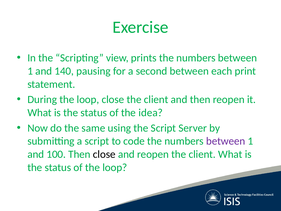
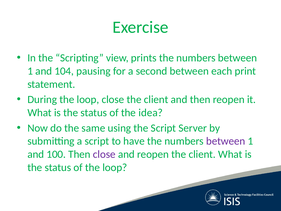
140: 140 -> 104
code: code -> have
close at (104, 154) colour: black -> purple
